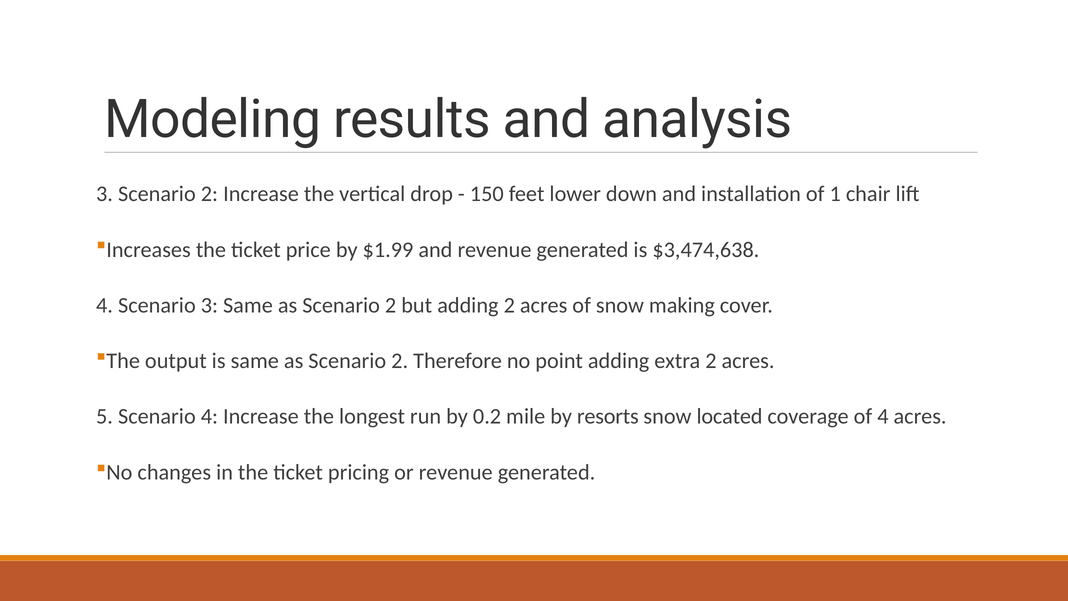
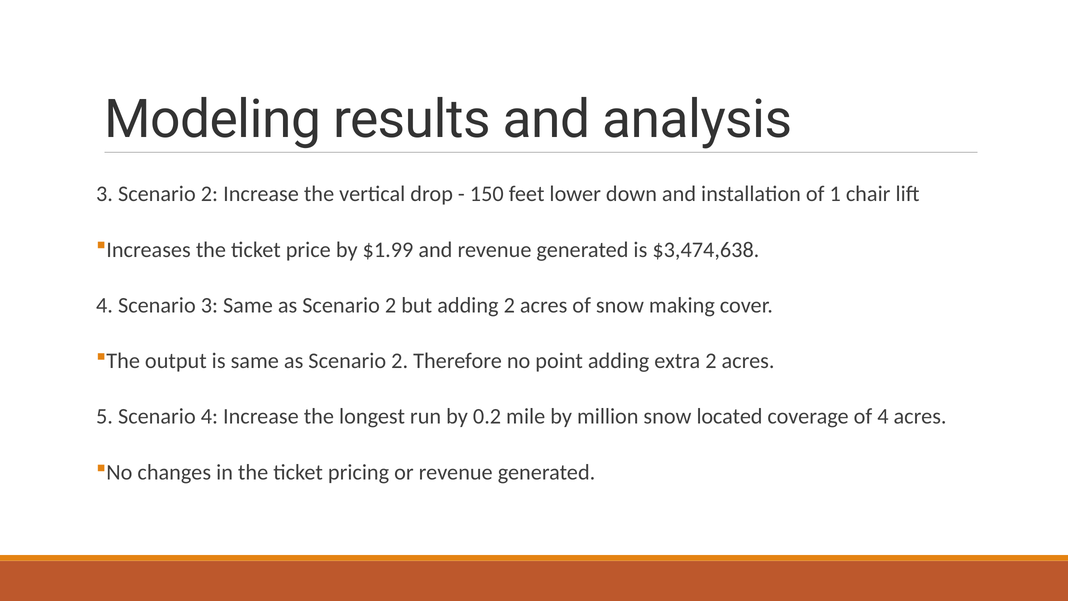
resorts: resorts -> million
